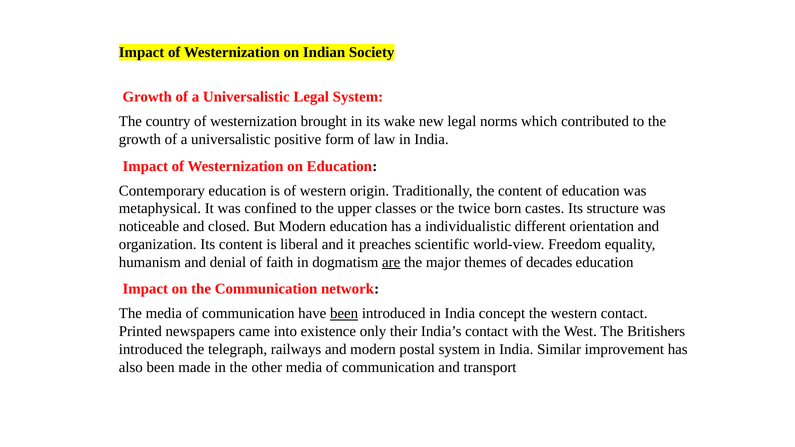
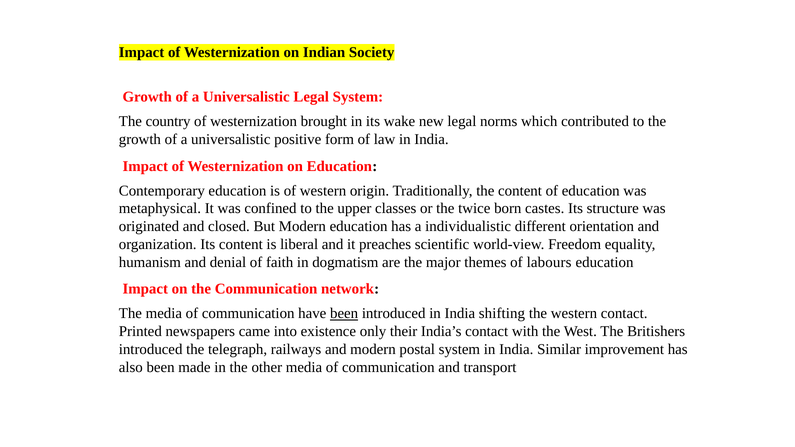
noticeable: noticeable -> originated
are underline: present -> none
decades: decades -> labours
concept: concept -> shifting
